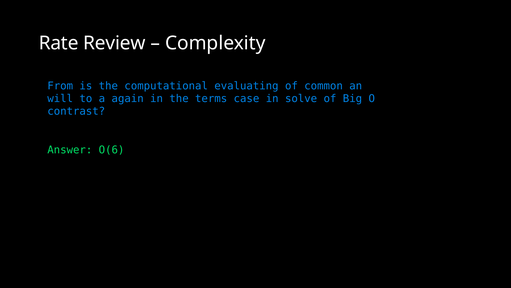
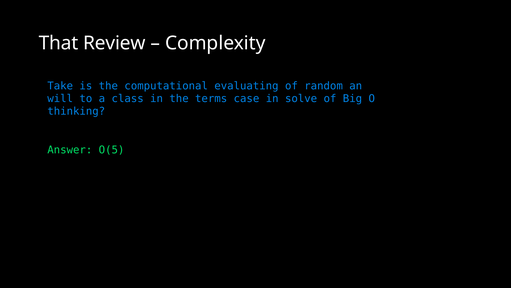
Rate: Rate -> That
From: From -> Take
common: common -> random
again: again -> class
contrast: contrast -> thinking
O(6: O(6 -> O(5
